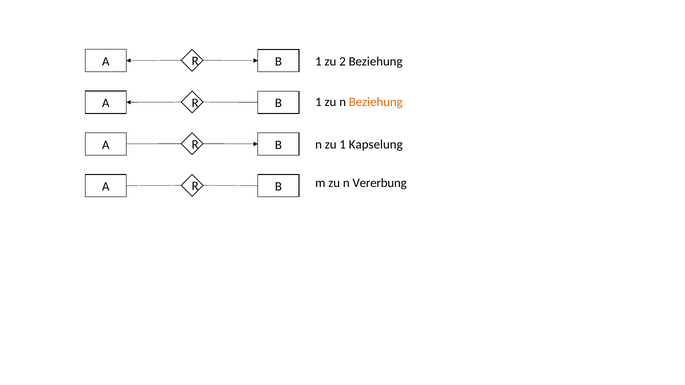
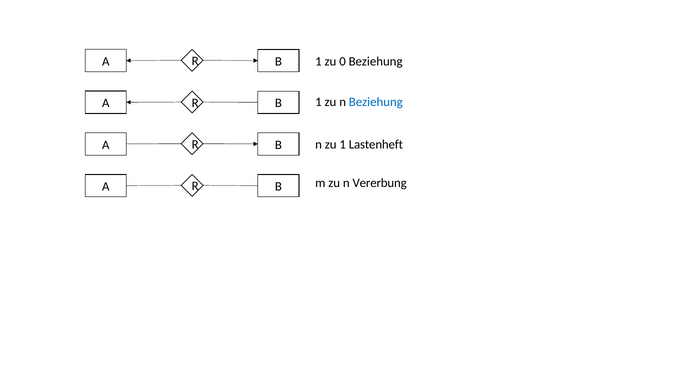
2: 2 -> 0
Beziehung at (376, 102) colour: orange -> blue
Kapselung: Kapselung -> Lastenheft
